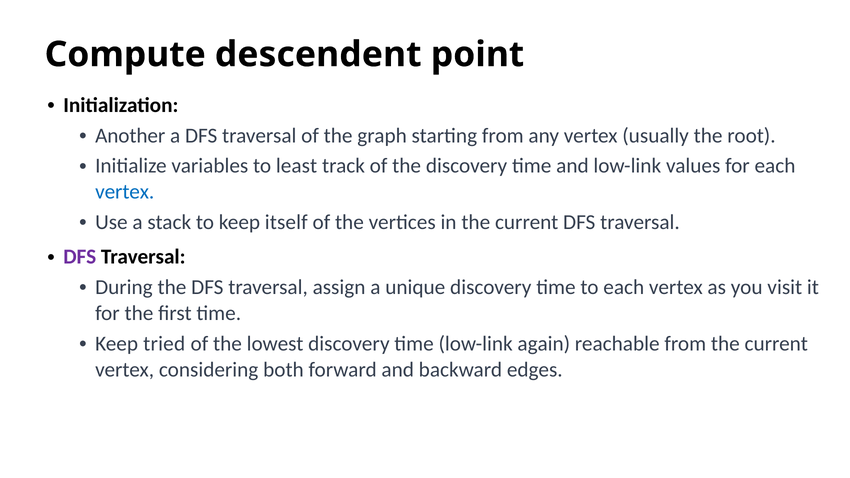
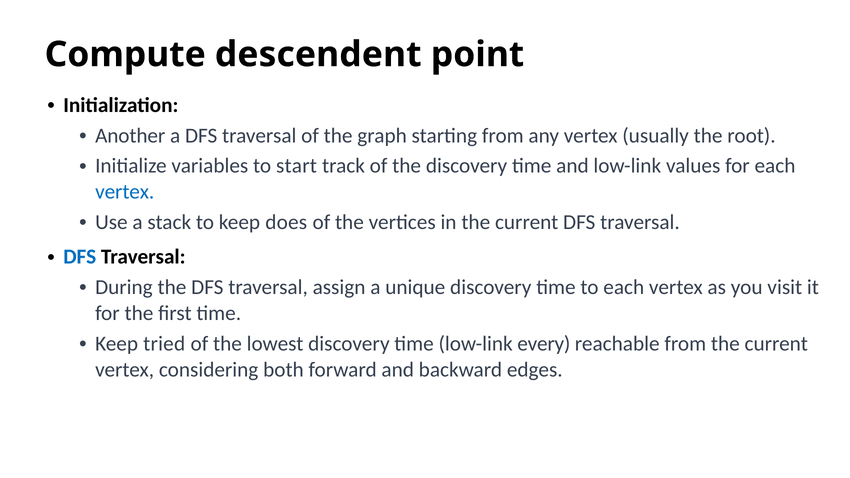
least: least -> start
itself: itself -> does
DFS at (80, 257) colour: purple -> blue
again: again -> every
